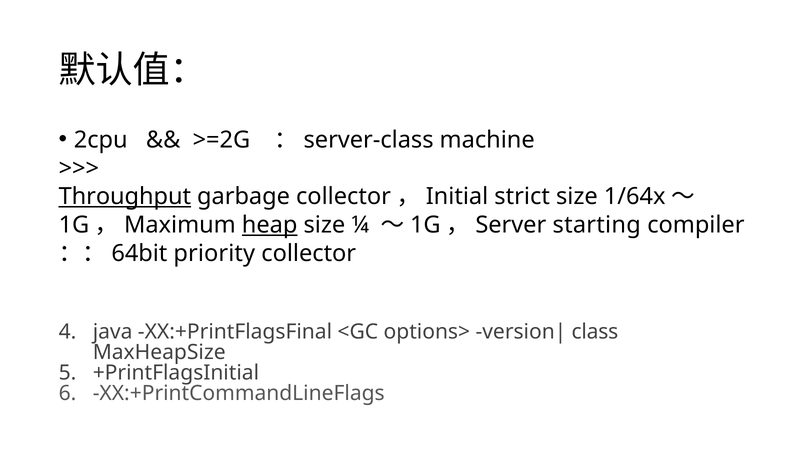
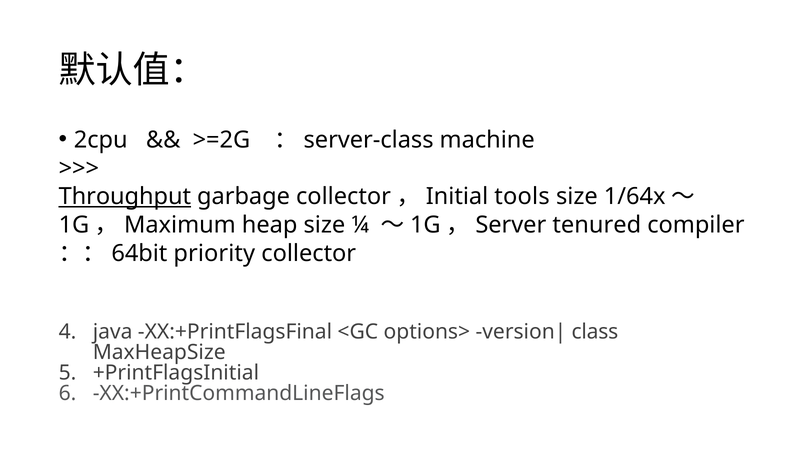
strict: strict -> tools
heap underline: present -> none
starting: starting -> tenured
